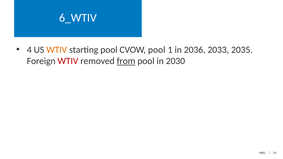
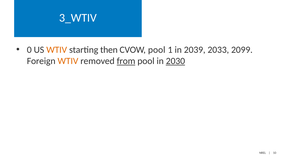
6_WTIV: 6_WTIV -> 3_WTIV
4: 4 -> 0
starting pool: pool -> then
2036: 2036 -> 2039
2035: 2035 -> 2099
WTIV at (68, 61) colour: red -> orange
2030 underline: none -> present
